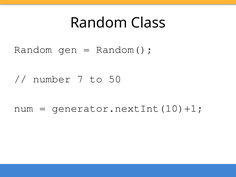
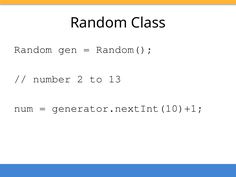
7: 7 -> 2
50: 50 -> 13
